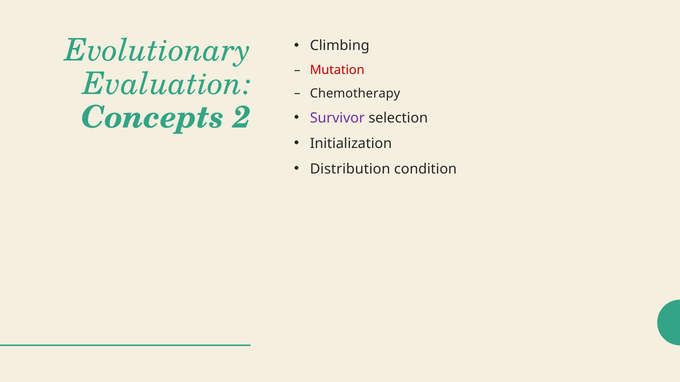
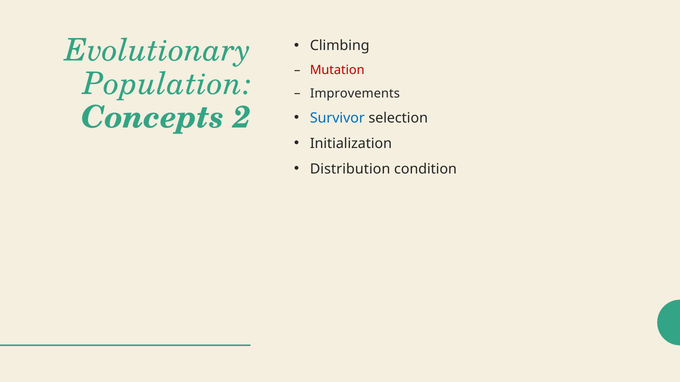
Evaluation: Evaluation -> Population
Chemotherapy: Chemotherapy -> Improvements
Survivor colour: purple -> blue
